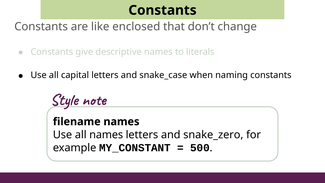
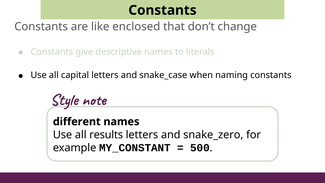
filename: filename -> different
all names: names -> results
